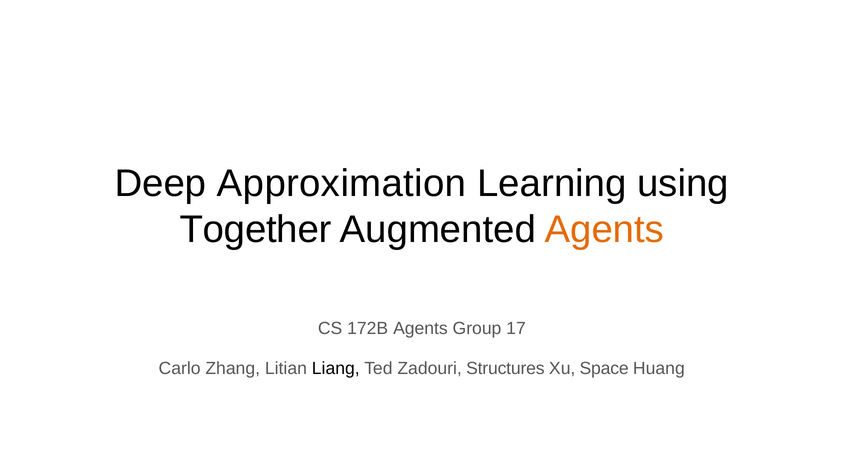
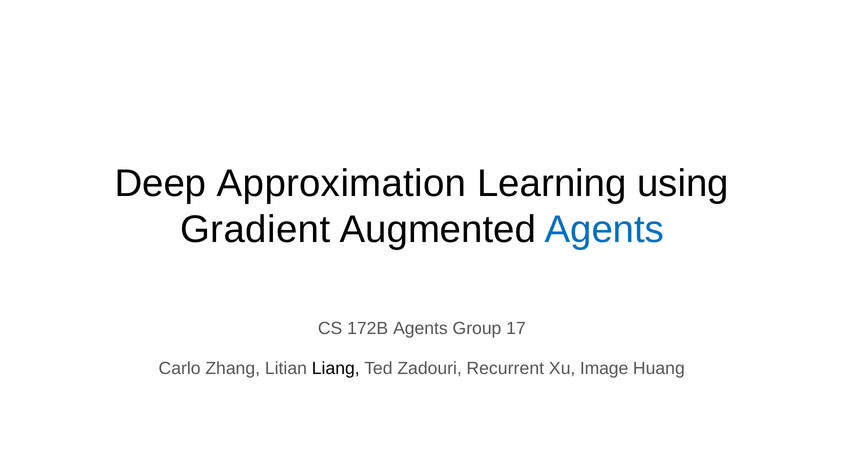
Together: Together -> Gradient
Agents at (604, 229) colour: orange -> blue
Structures: Structures -> Recurrent
Space: Space -> Image
